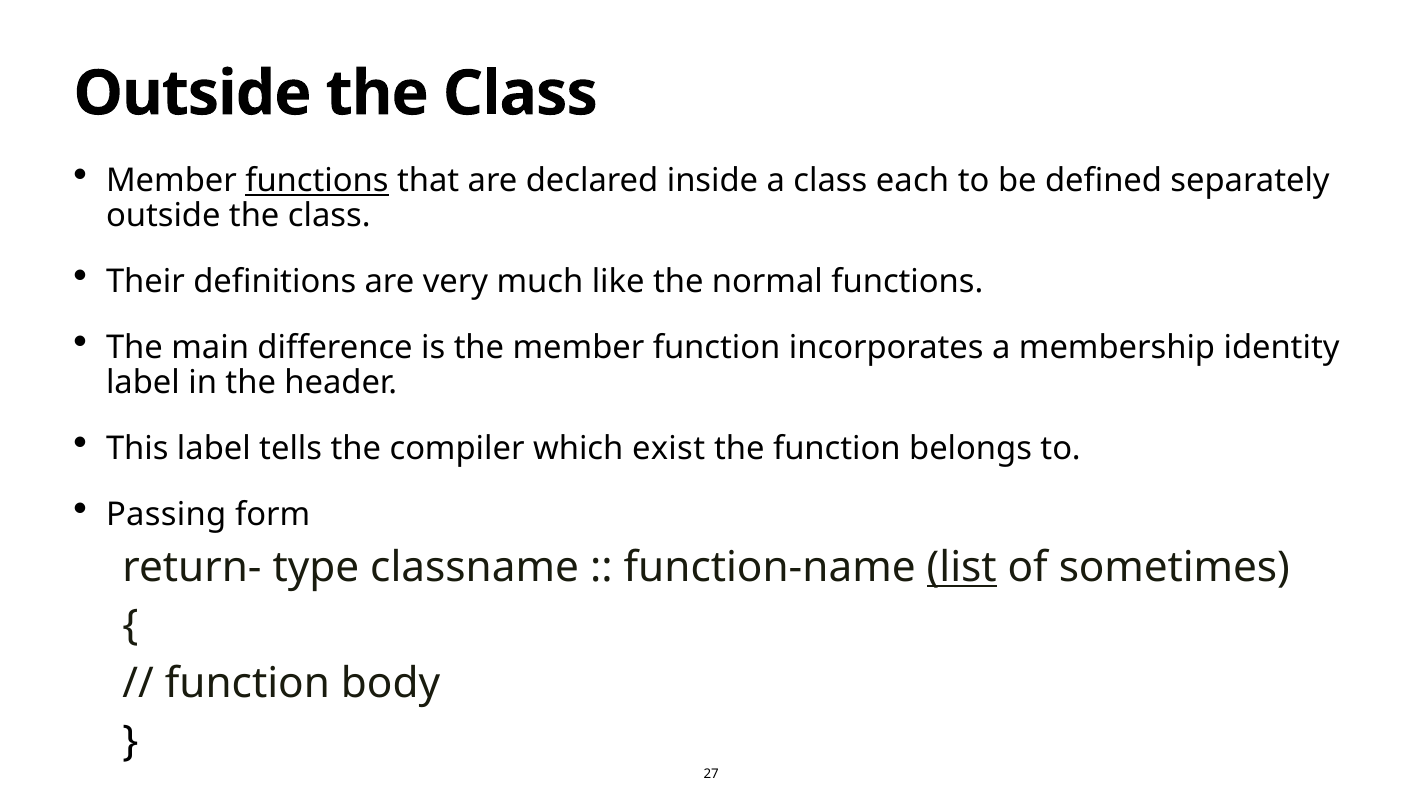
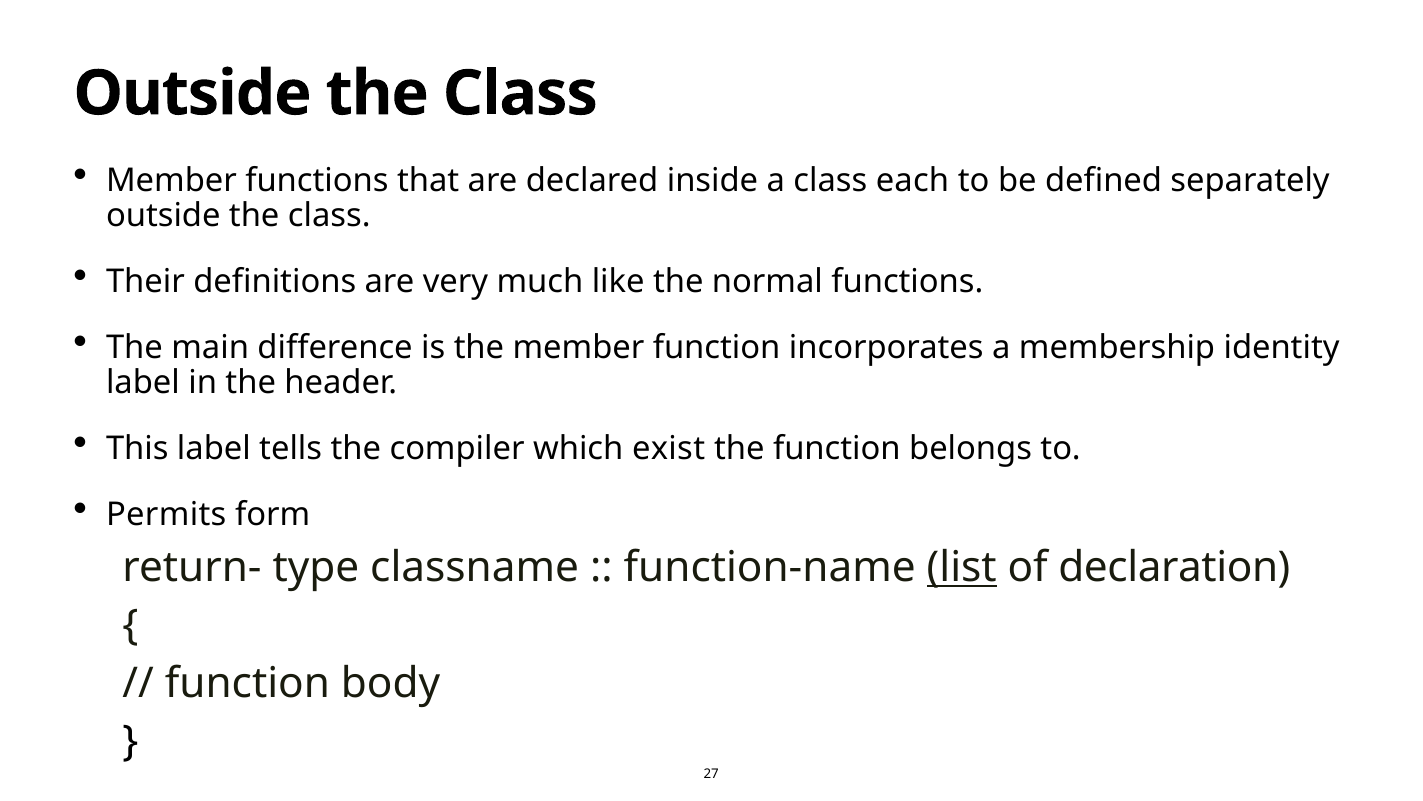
functions at (317, 181) underline: present -> none
Passing: Passing -> Permits
sometimes: sometimes -> declaration
